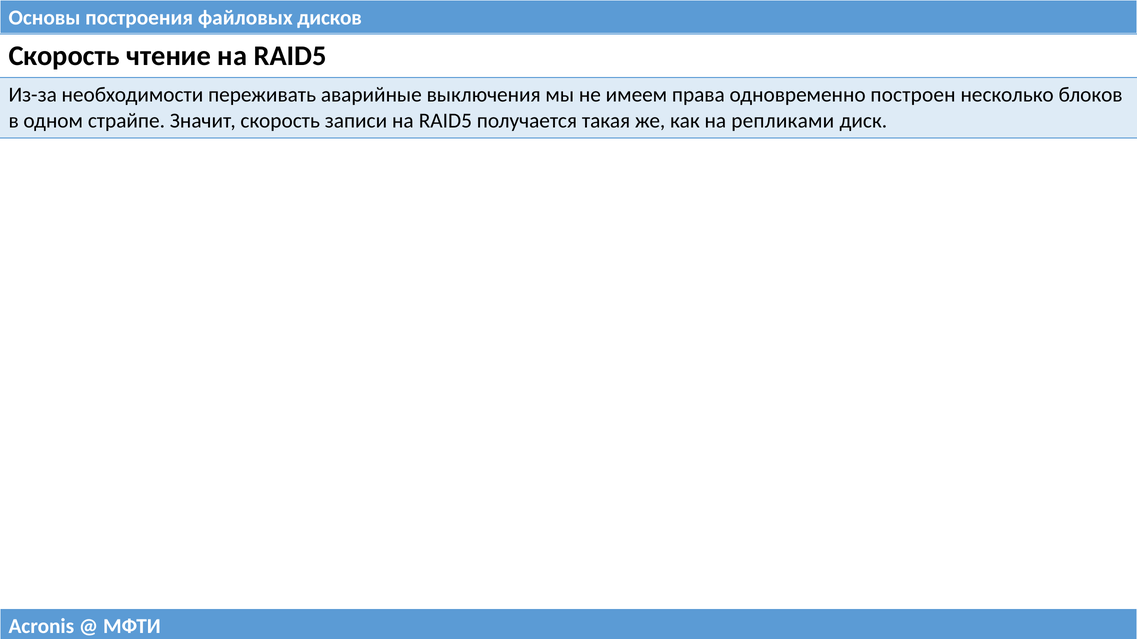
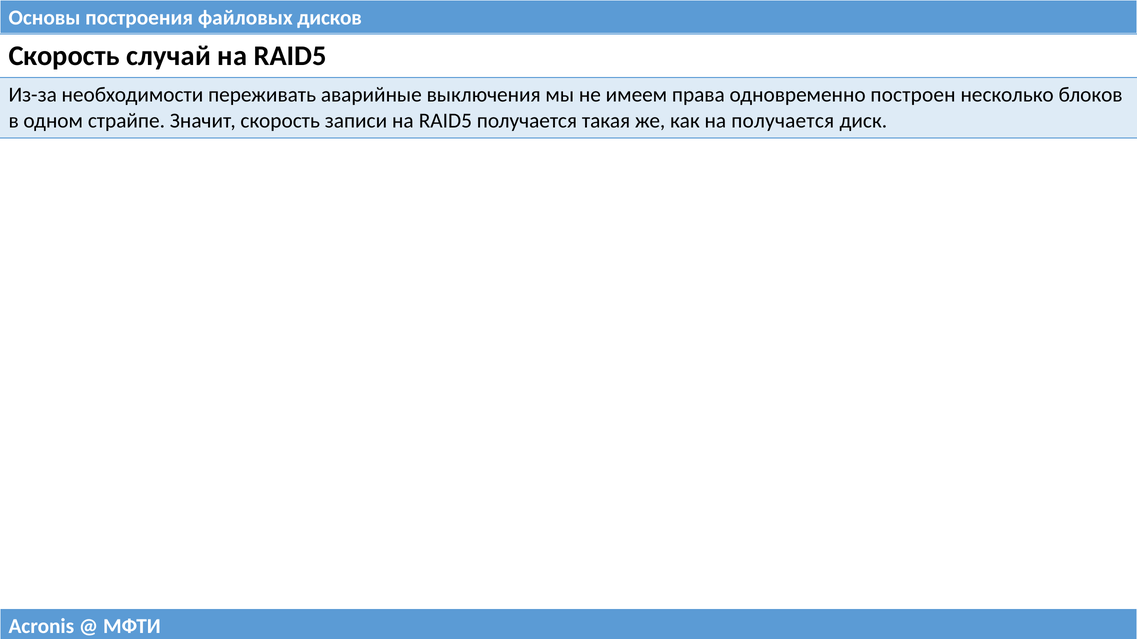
чтение: чтение -> случай
на репликами: репликами -> получается
